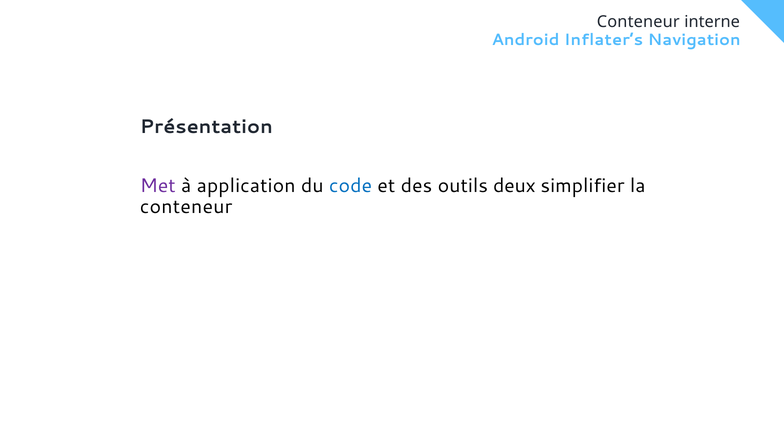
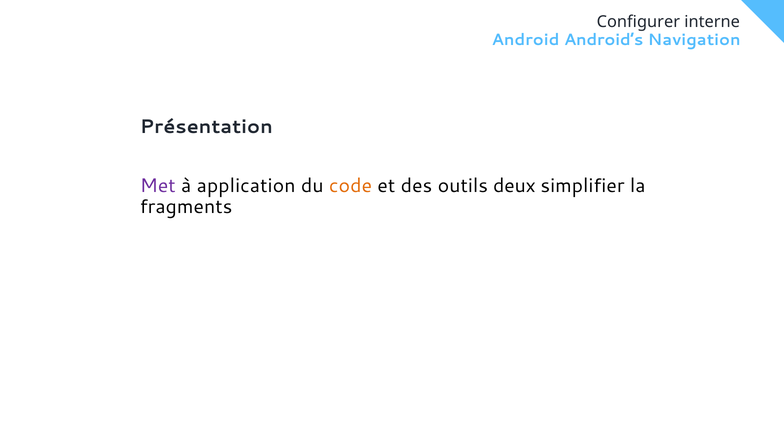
Conteneur at (638, 22): Conteneur -> Configurer
Inflater’s: Inflater’s -> Android’s
code colour: blue -> orange
conteneur at (186, 207): conteneur -> fragments
